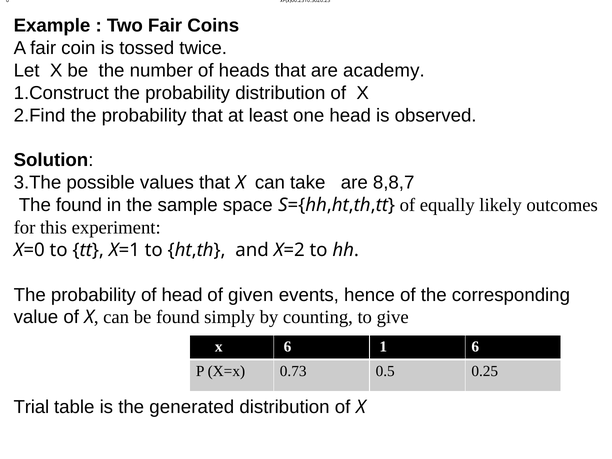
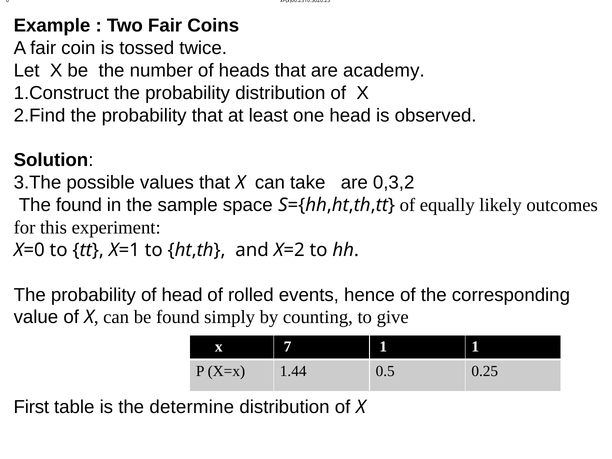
8,8,7: 8,8,7 -> 0,3,2
given: given -> rolled
x 6: 6 -> 7
1 6: 6 -> 1
0.73: 0.73 -> 1.44
Trial: Trial -> First
generated: generated -> determine
